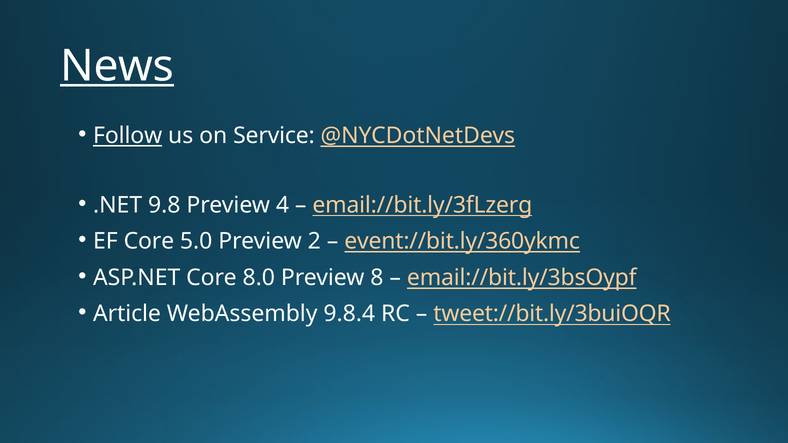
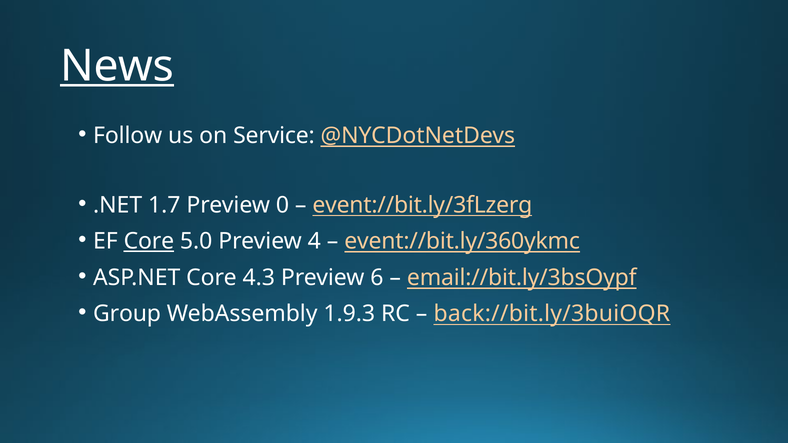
Follow underline: present -> none
9.8: 9.8 -> 1.7
4: 4 -> 0
email://bit.ly/3fLzerg: email://bit.ly/3fLzerg -> event://bit.ly/3fLzerg
Core at (149, 241) underline: none -> present
2: 2 -> 4
8.0: 8.0 -> 4.3
8: 8 -> 6
Article: Article -> Group
9.8.4: 9.8.4 -> 1.9.3
tweet://bit.ly/3buiOQR: tweet://bit.ly/3buiOQR -> back://bit.ly/3buiOQR
